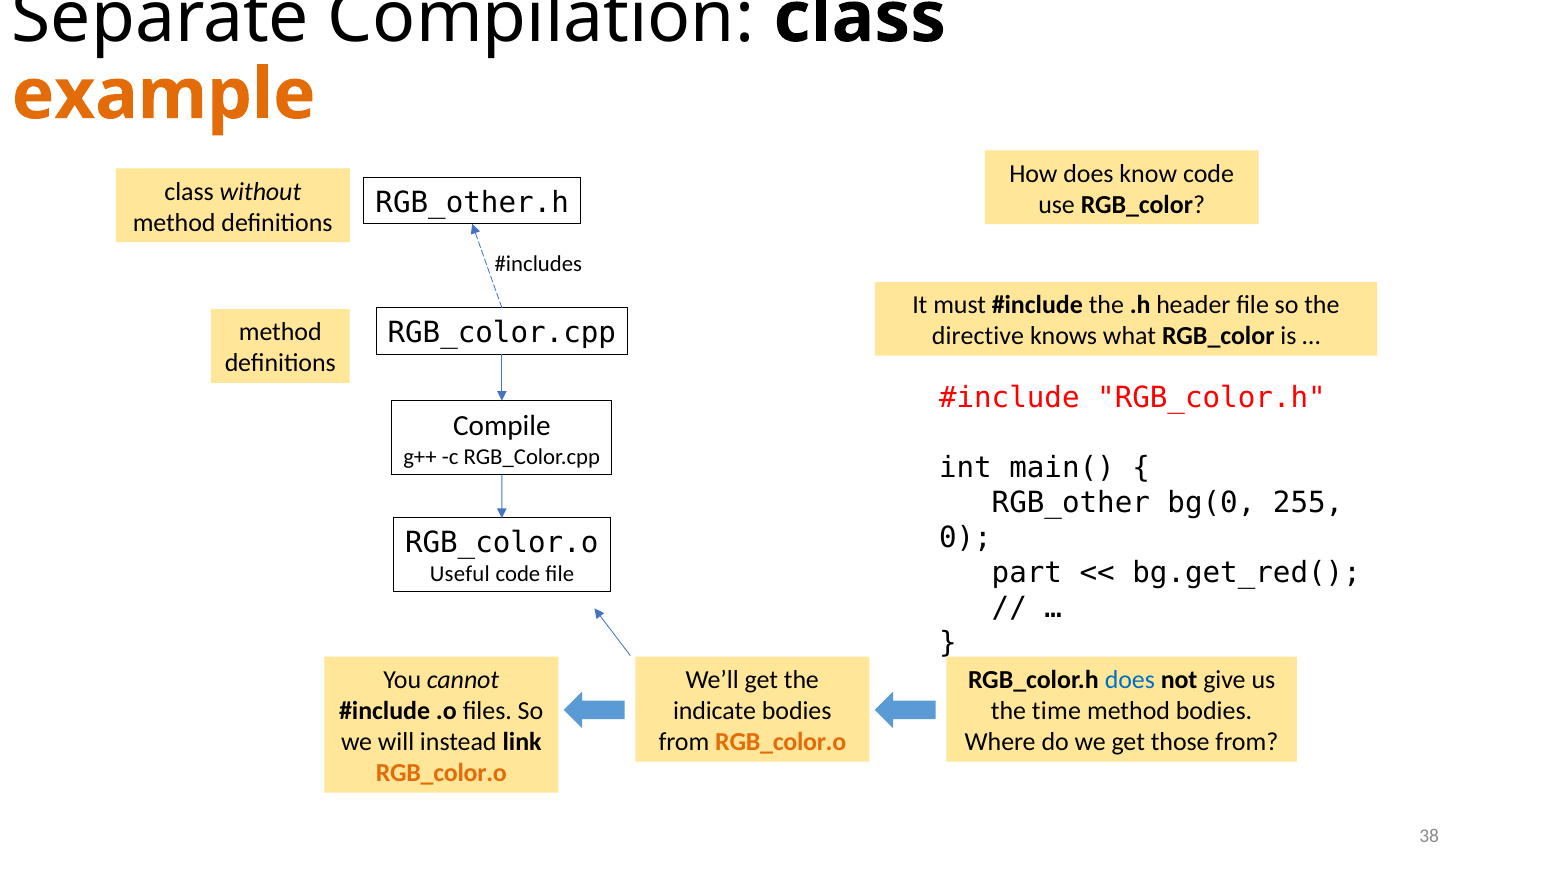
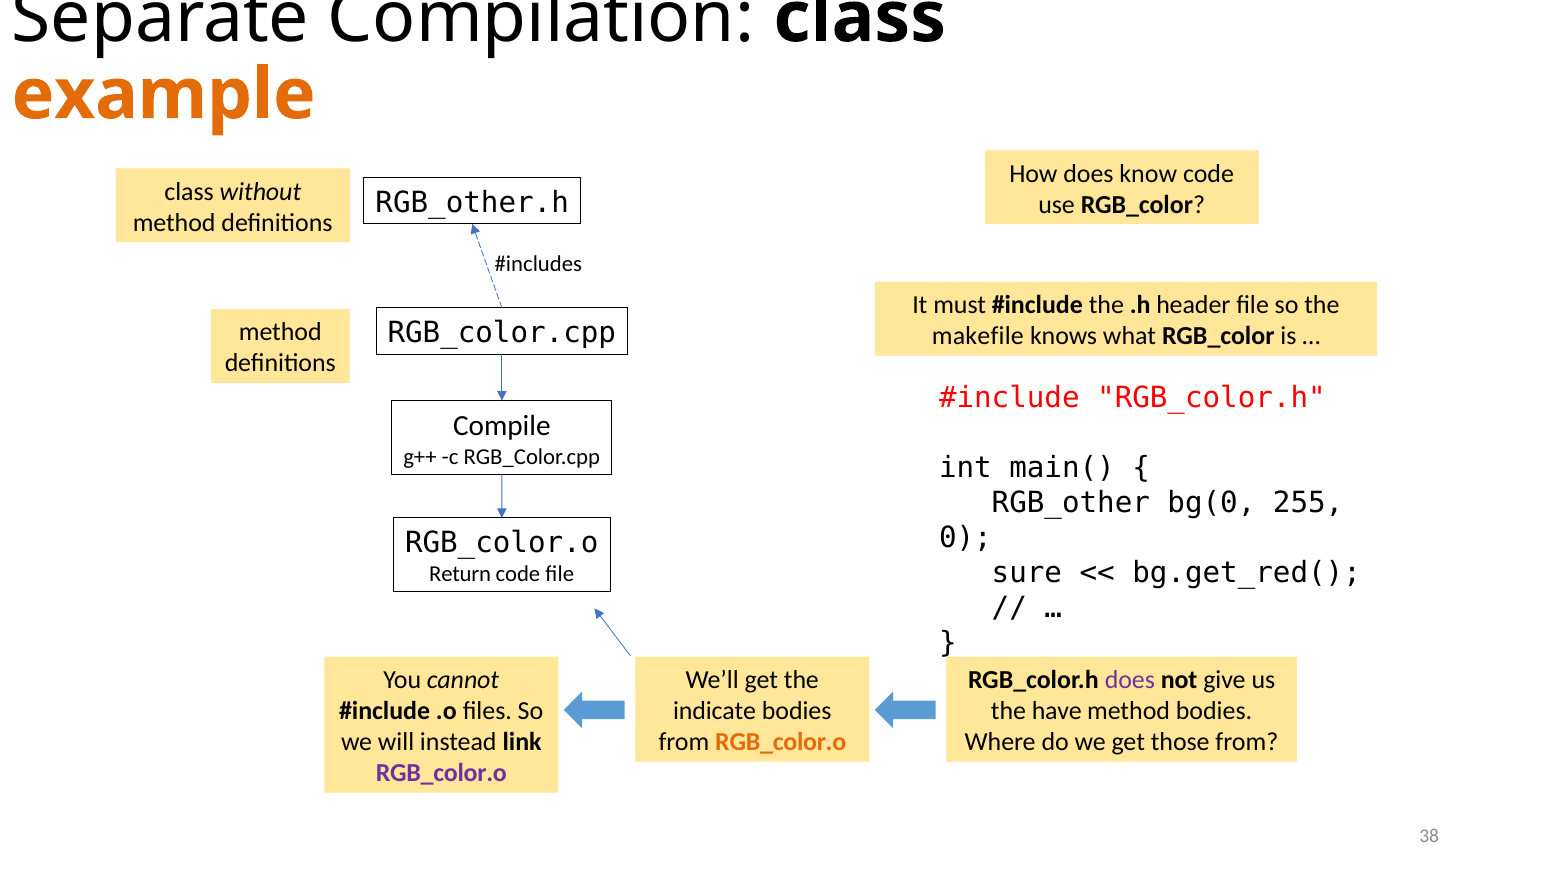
directive: directive -> makefile
part: part -> sure
Useful: Useful -> Return
does at (1130, 680) colour: blue -> purple
time: time -> have
RGB_color.o at (441, 774) colour: orange -> purple
